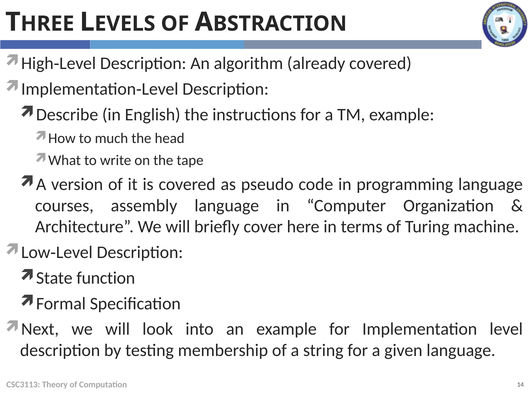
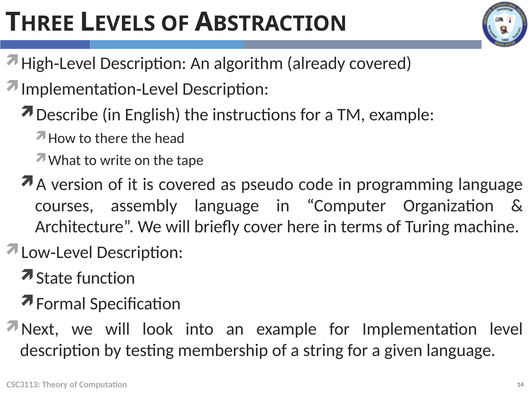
much: much -> there
